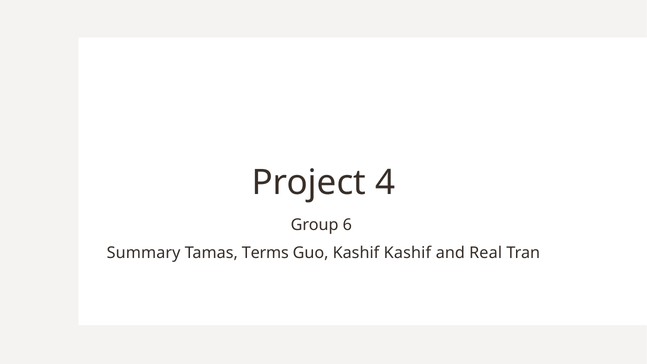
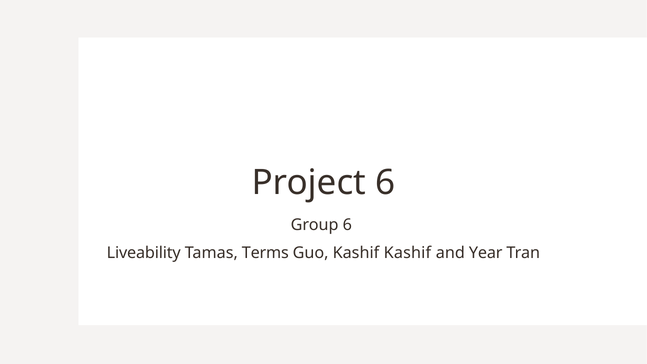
Project 4: 4 -> 6
Summary: Summary -> Liveability
Real: Real -> Year
